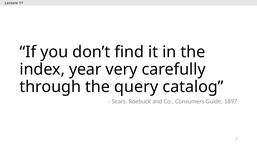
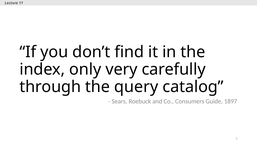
year: year -> only
